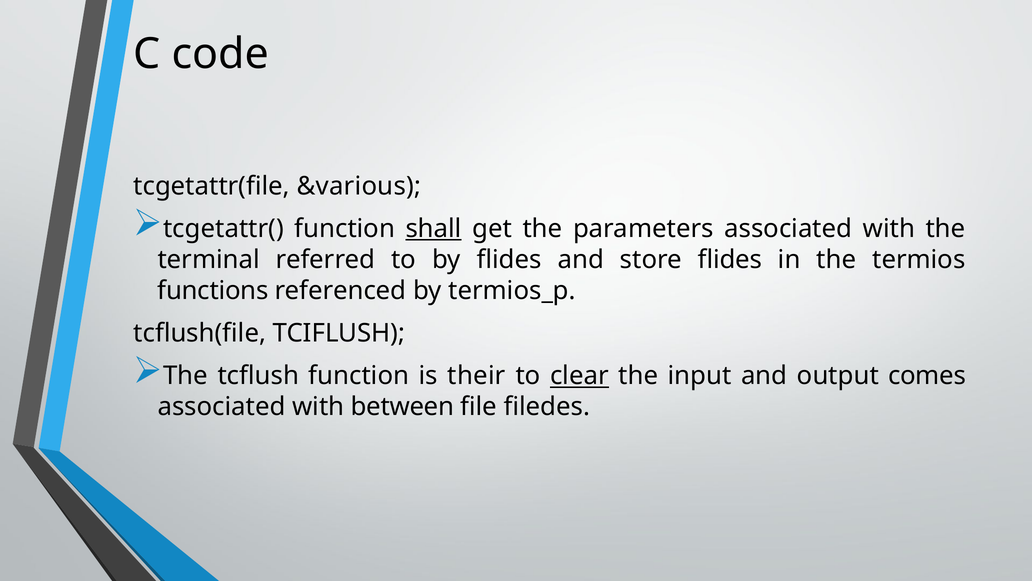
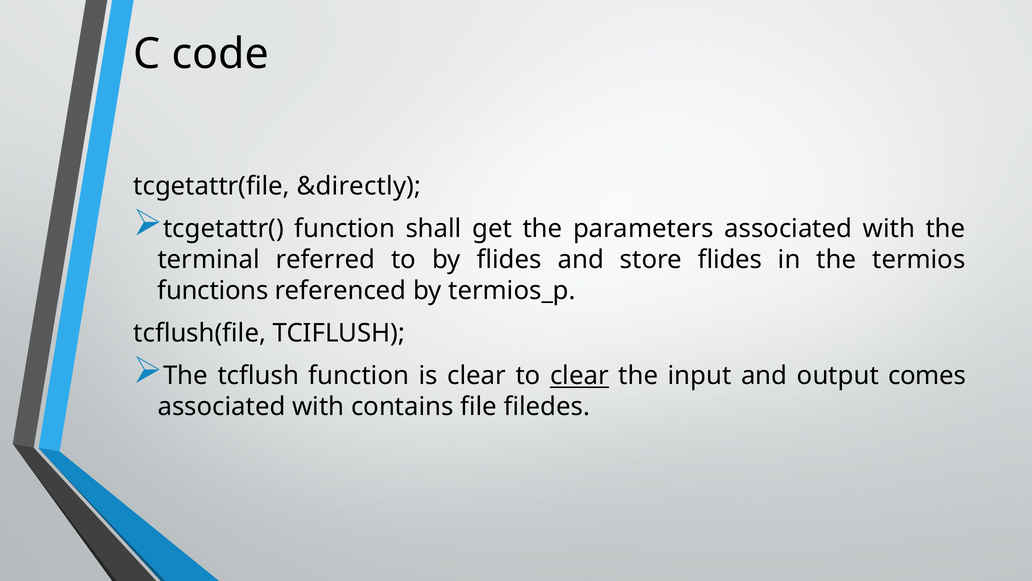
&various: &various -> &directly
shall underline: present -> none
is their: their -> clear
between: between -> contains
